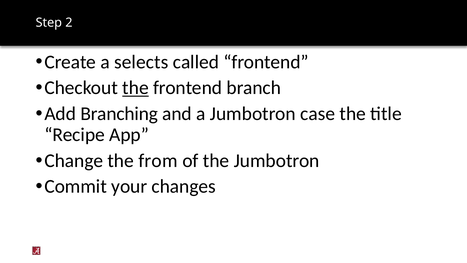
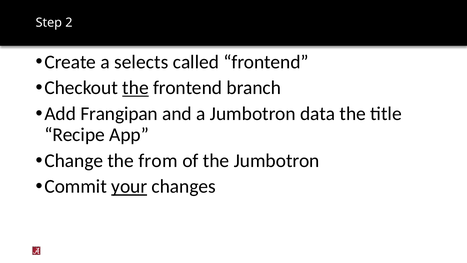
Branching: Branching -> Frangipan
case: case -> data
your underline: none -> present
